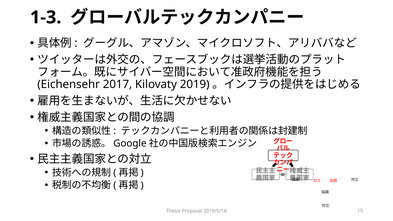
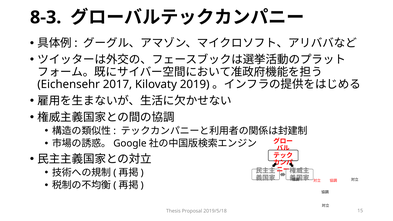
1-3: 1-3 -> 8-3
